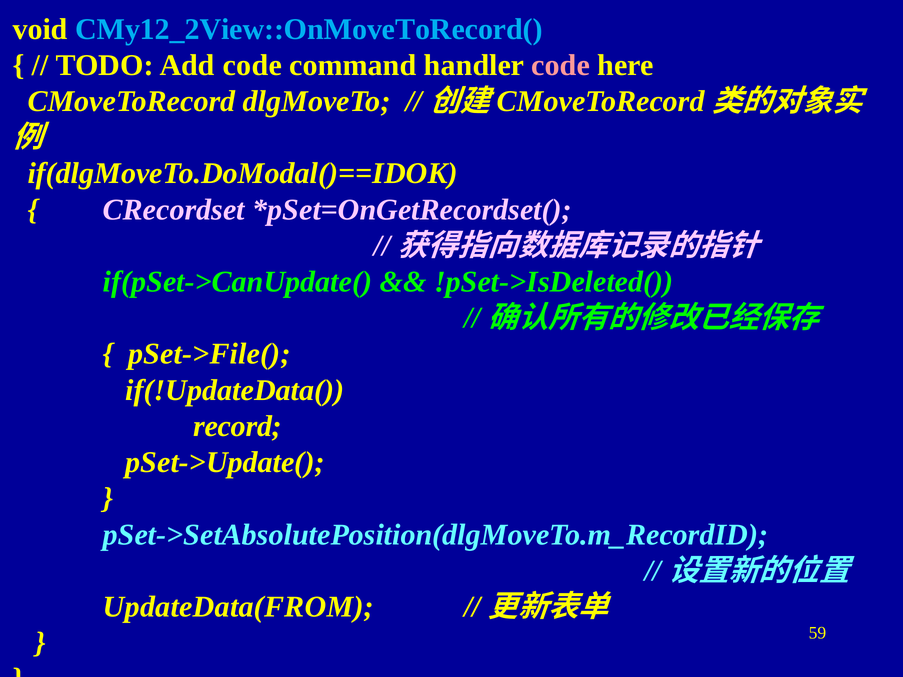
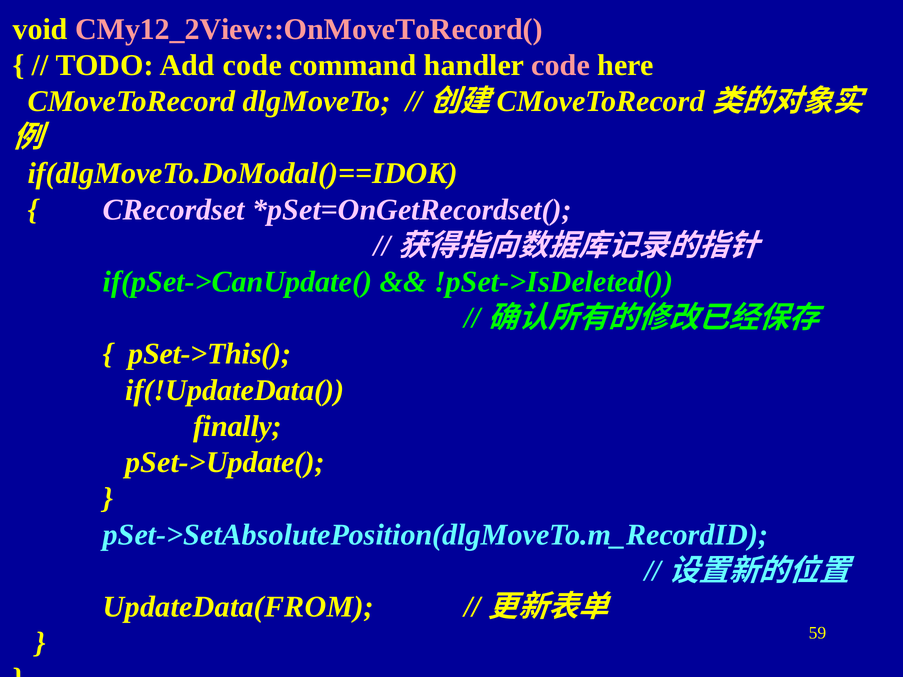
CMy12_2View::OnMoveToRecord( colour: light blue -> pink
pSet->File(: pSet->File( -> pSet->This(
record: record -> finally
